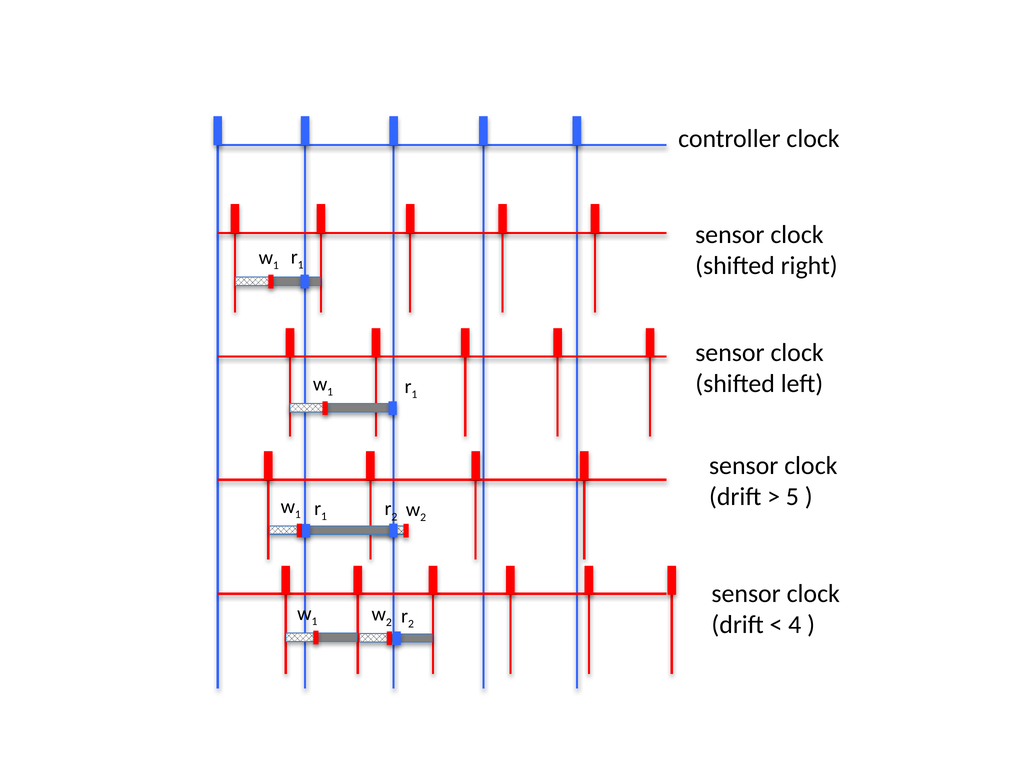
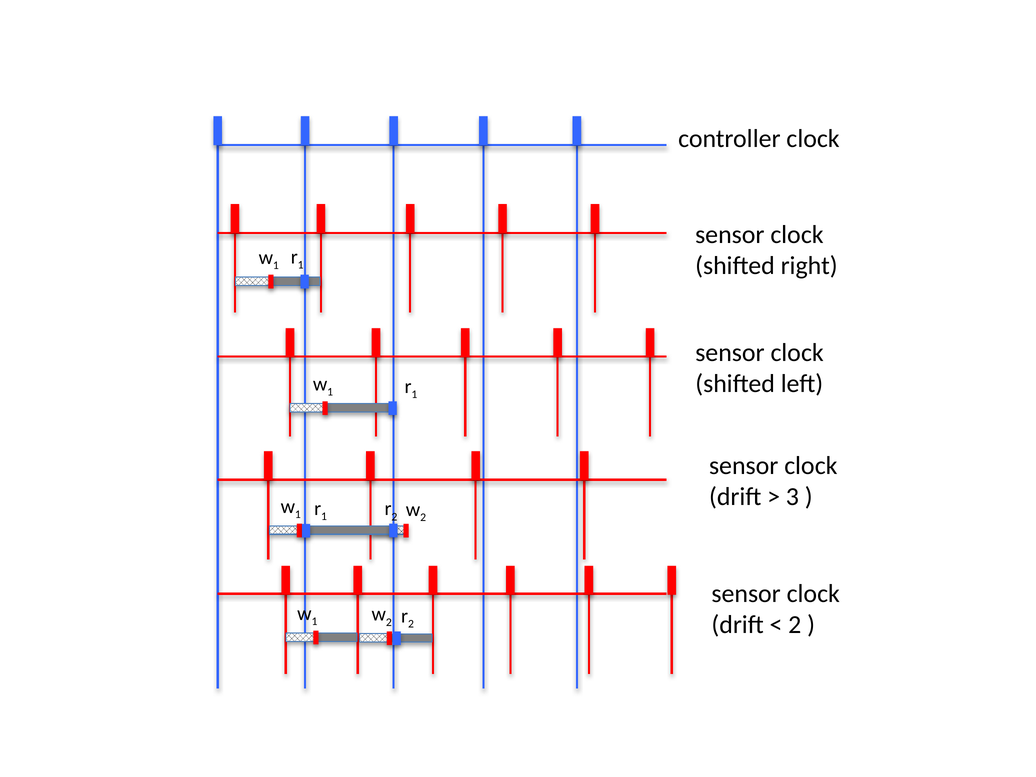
5: 5 -> 3
4 at (795, 625): 4 -> 2
